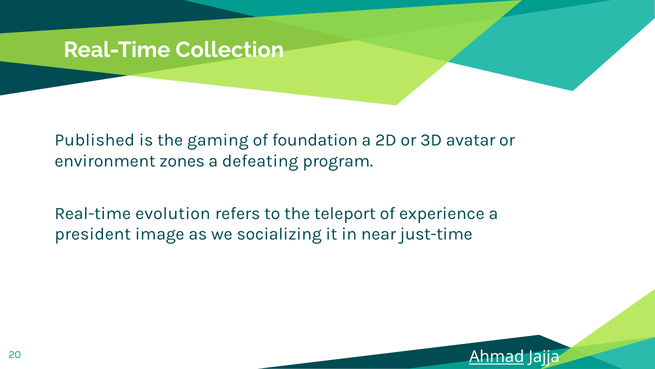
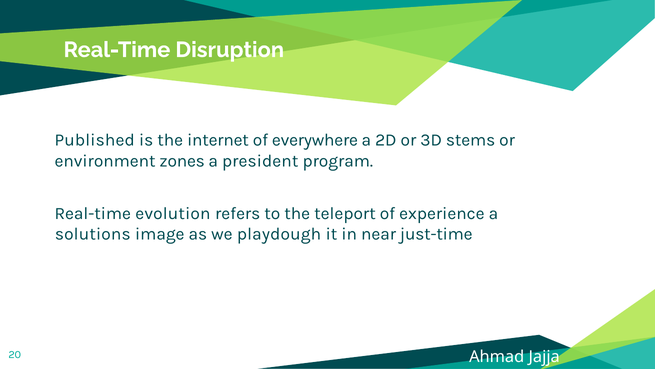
Collection: Collection -> Disruption
gaming: gaming -> internet
foundation: foundation -> everywhere
avatar: avatar -> stems
defeating: defeating -> president
president: president -> solutions
socializing: socializing -> playdough
Ahmad underline: present -> none
